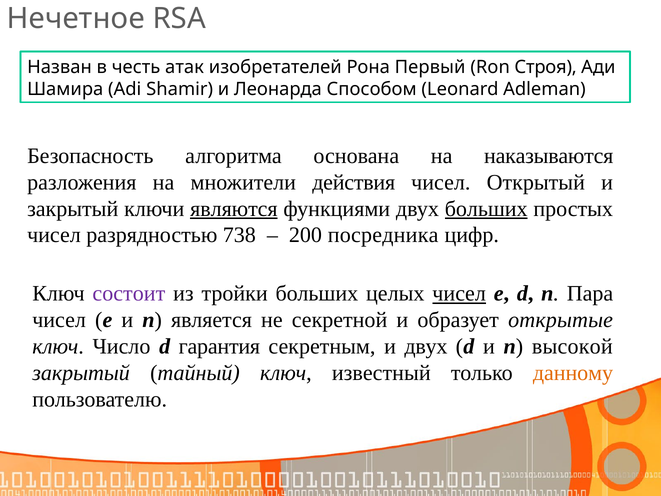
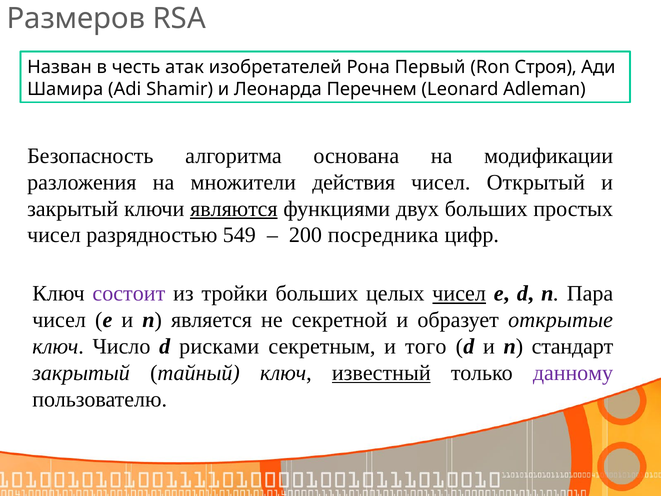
Нечетное: Нечетное -> Размеров
Способом: Способом -> Перечнем
наказываются: наказываются -> модификации
больших at (486, 209) underline: present -> none
738: 738 -> 549
гарантия: гарантия -> рисками
и двух: двух -> того
высокой: высокой -> стандарт
известный underline: none -> present
данному colour: orange -> purple
